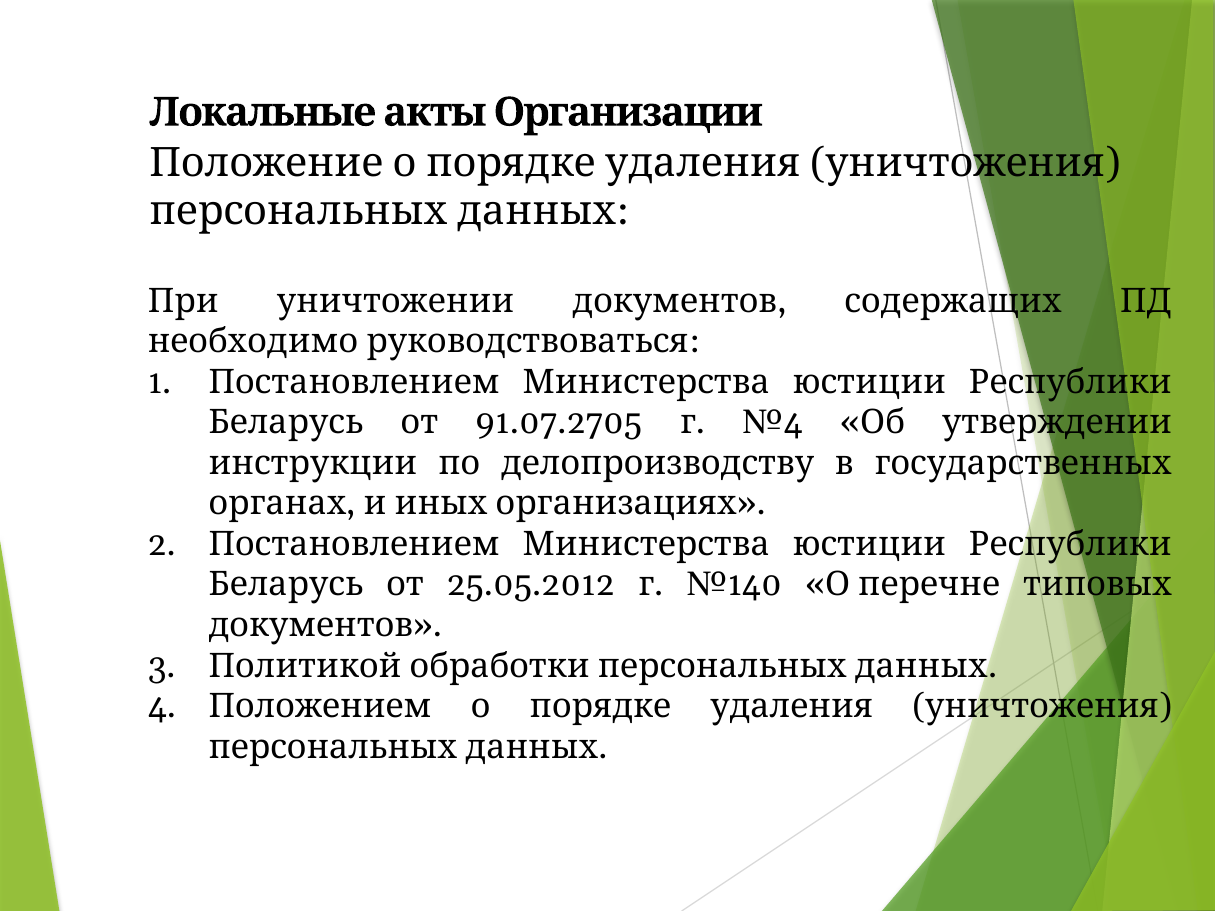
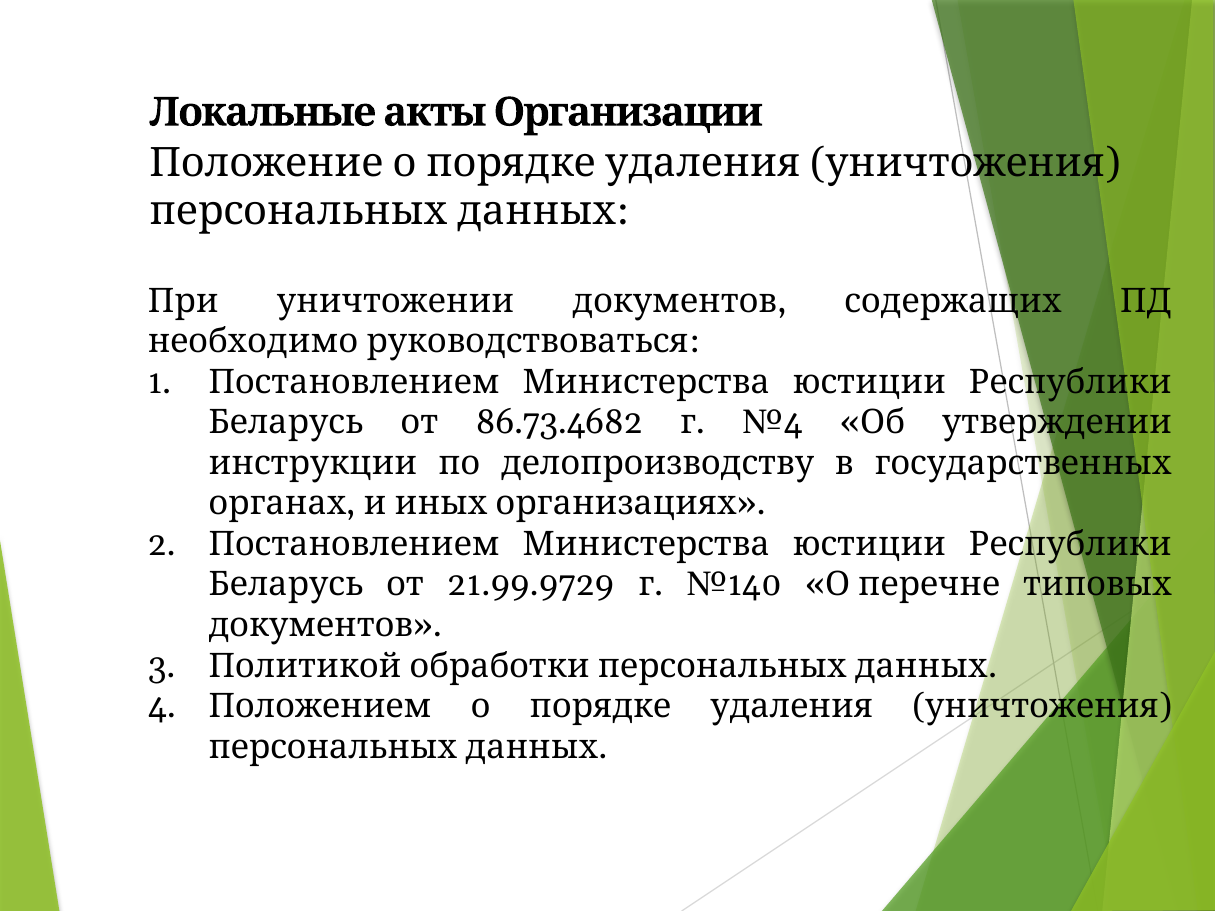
91.07.2705: 91.07.2705 -> 86.73.4682
25.05.2012: 25.05.2012 -> 21.99.9729
